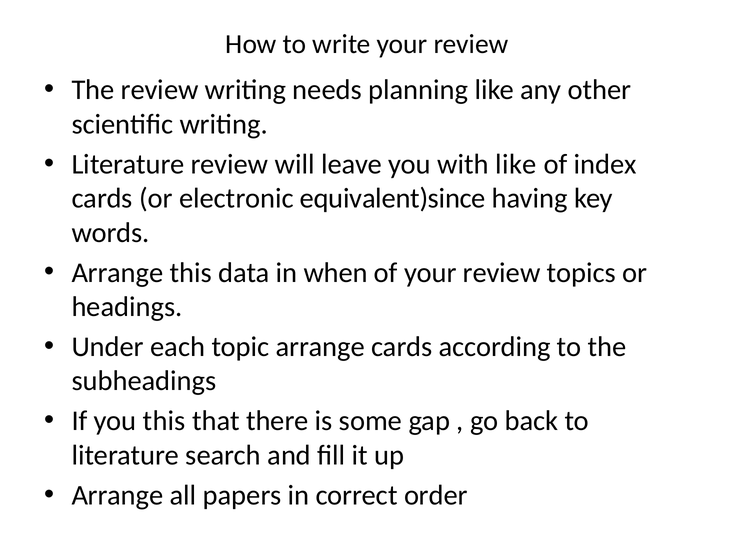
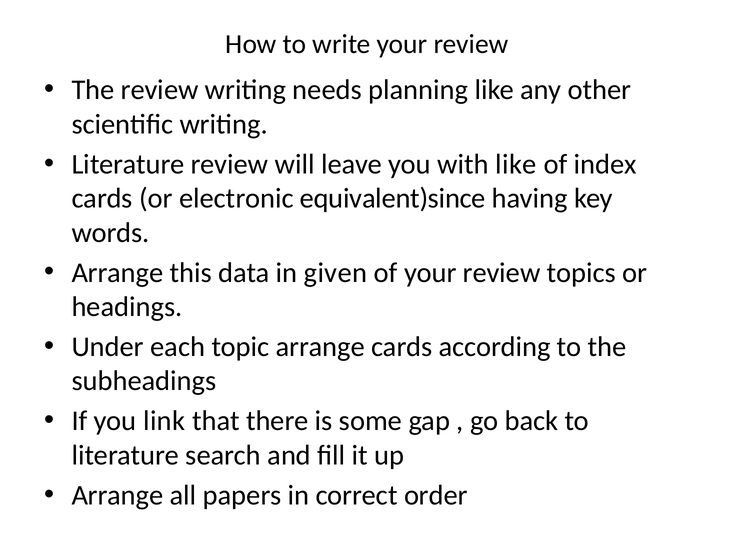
when: when -> given
you this: this -> link
